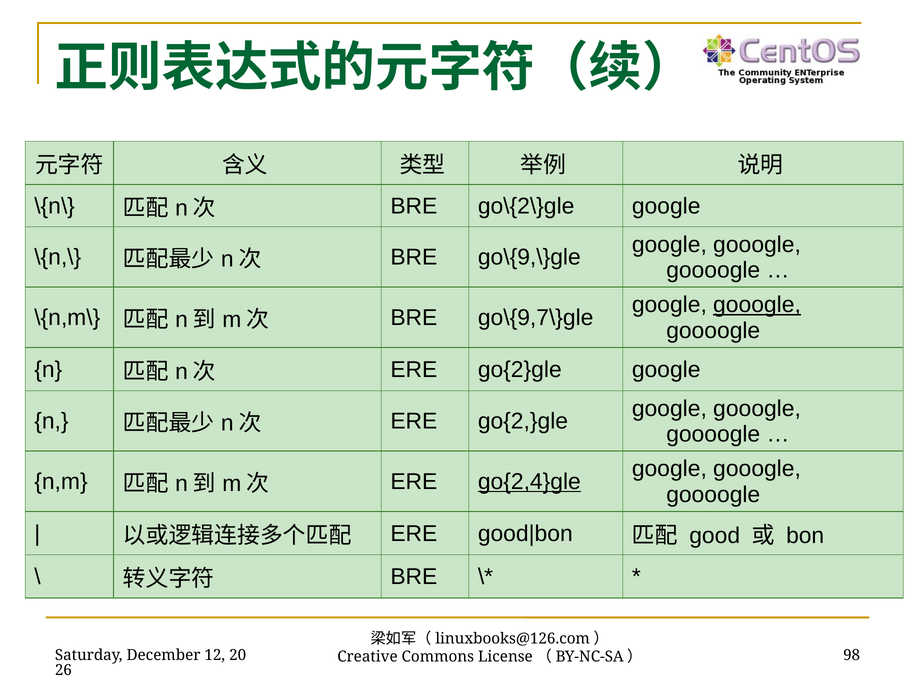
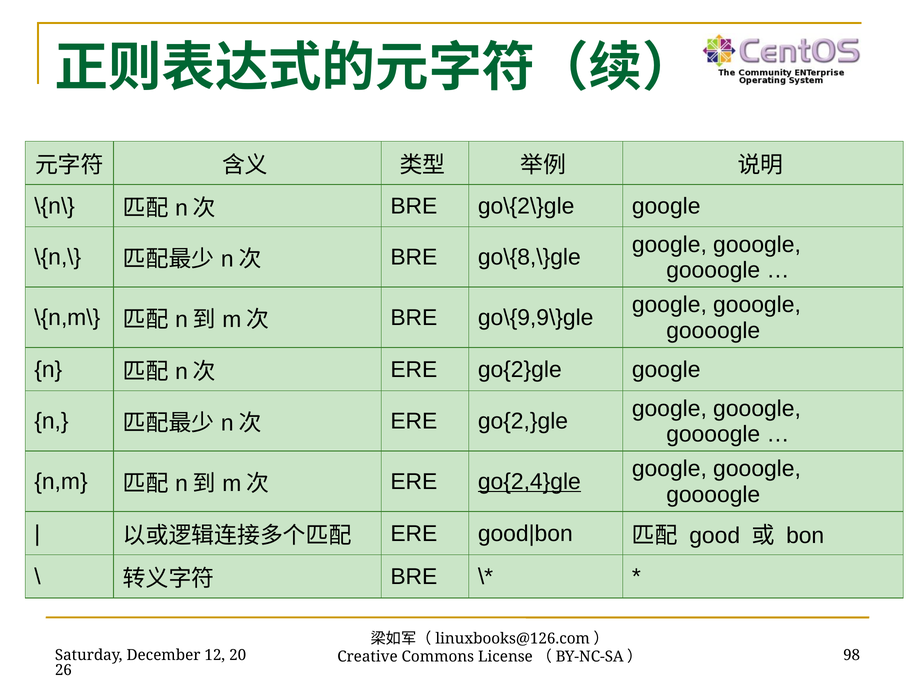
go\{9,\}gle: go\{9,\}gle -> go\{8,\}gle
gooogle at (757, 305) underline: present -> none
go\{9,7\}gle: go\{9,7\}gle -> go\{9,9\}gle
